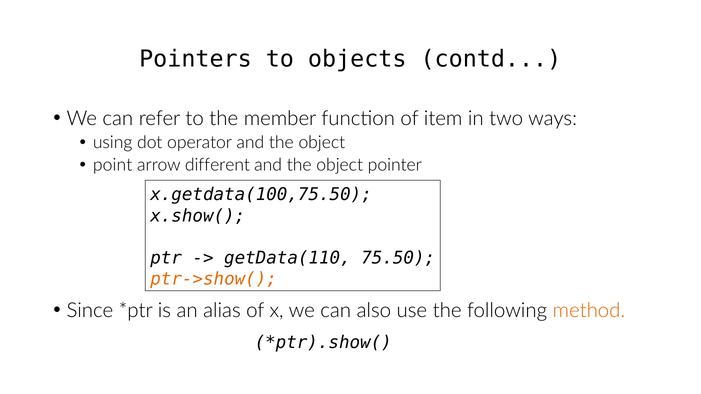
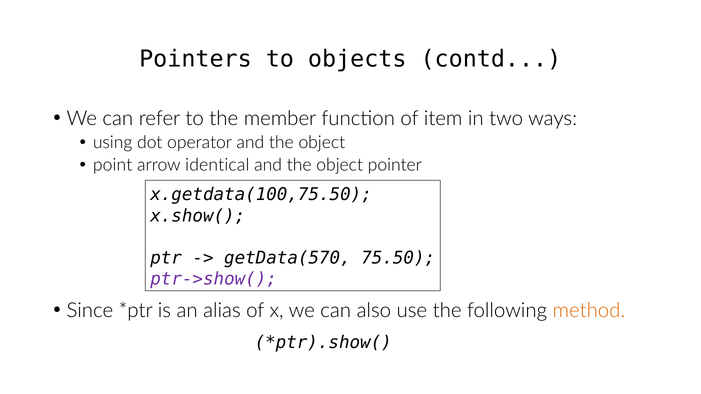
different: different -> identical
getData(110: getData(110 -> getData(570
ptr->show( colour: orange -> purple
